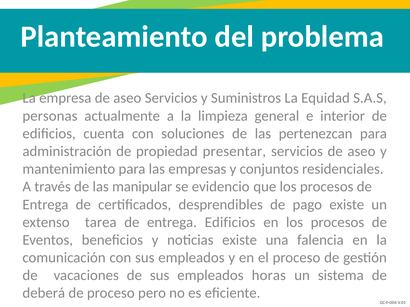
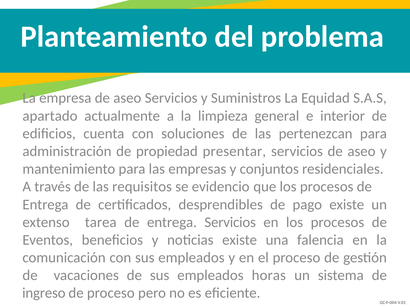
personas: personas -> apartado
manipular: manipular -> requisitos
entrega Edificios: Edificios -> Servicios
deberá: deberá -> ingreso
